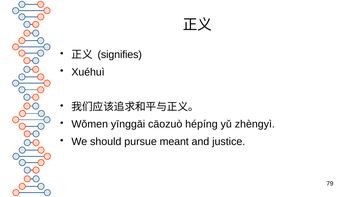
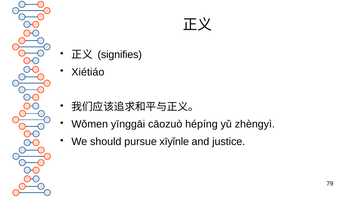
Xuéhuì: Xuéhuì -> Xiétiáo
meant: meant -> xīyǐnle
